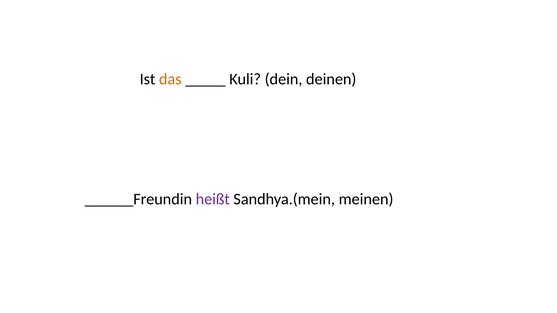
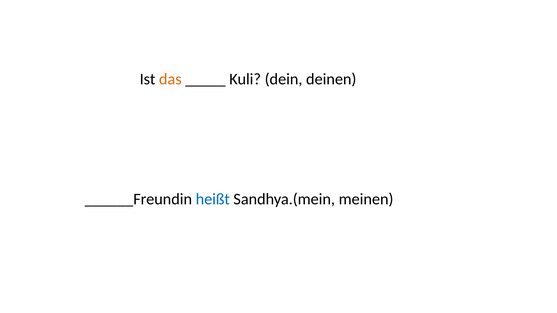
heißt colour: purple -> blue
